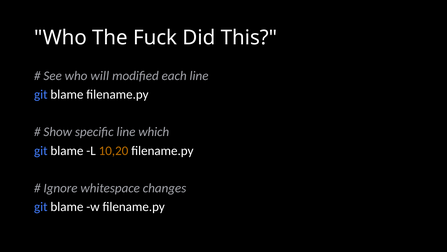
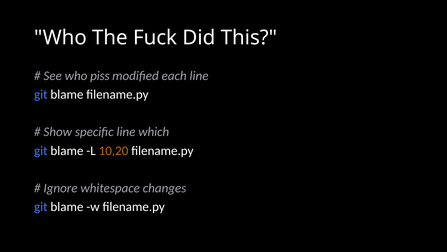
will: will -> piss
